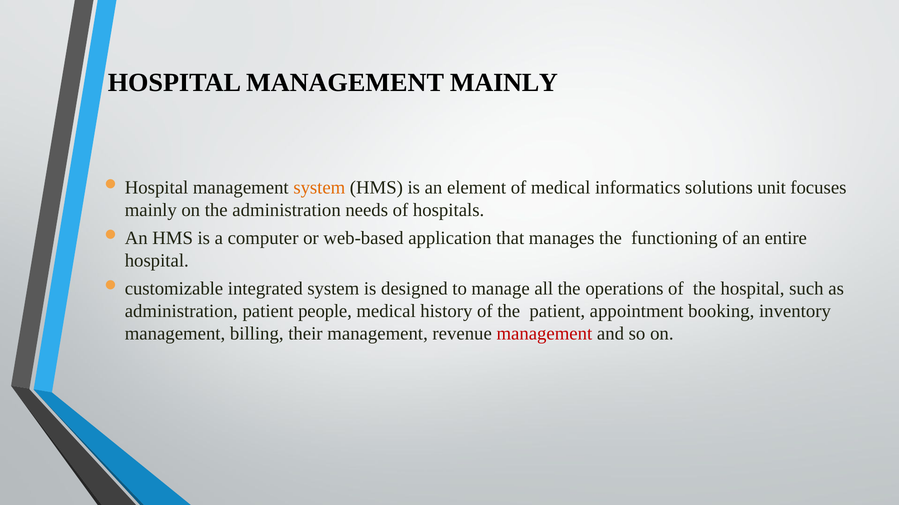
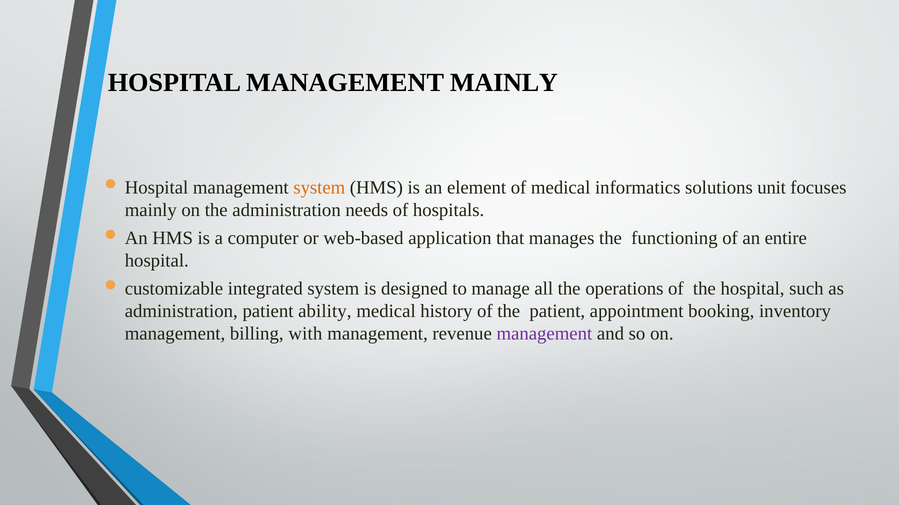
people: people -> ability
their: their -> with
management at (544, 334) colour: red -> purple
